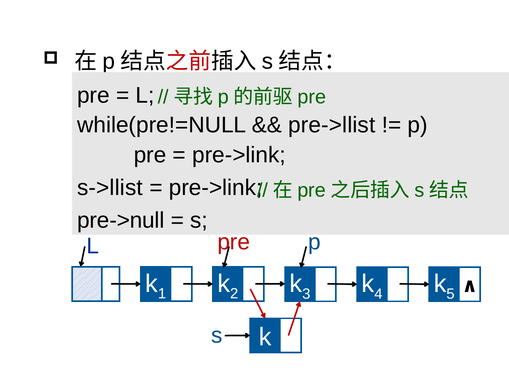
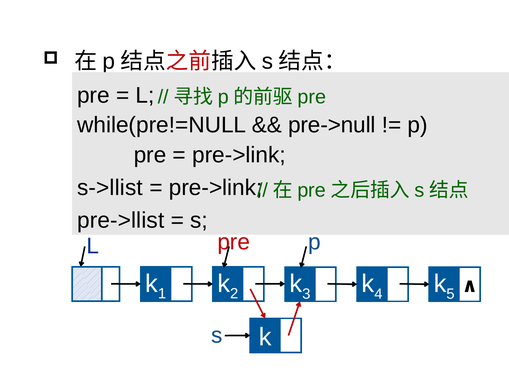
pre->llist: pre->llist -> pre->null
pre->null: pre->null -> pre->llist
